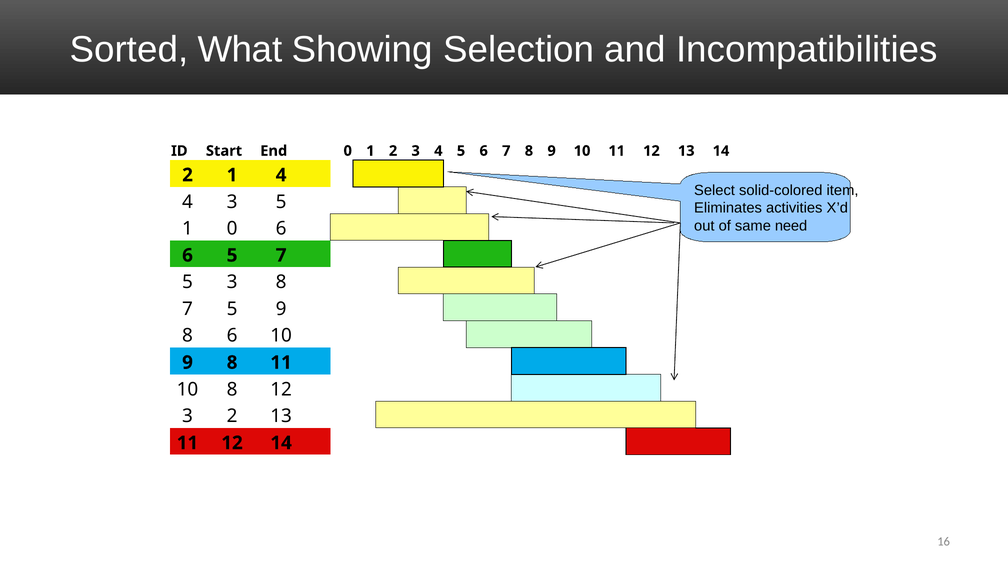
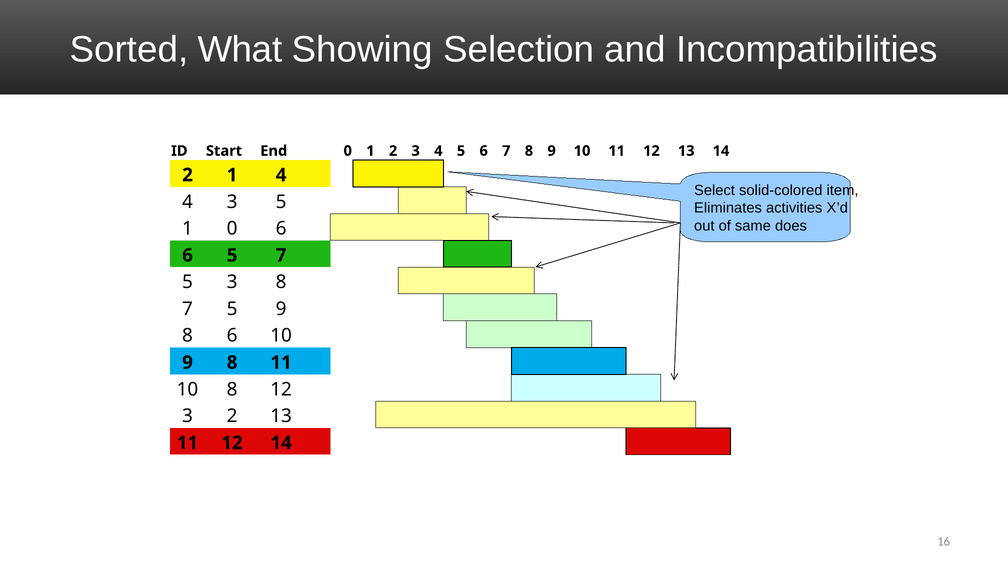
need: need -> does
